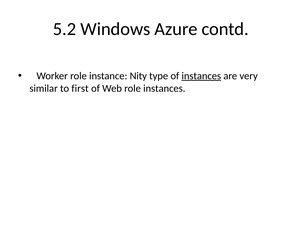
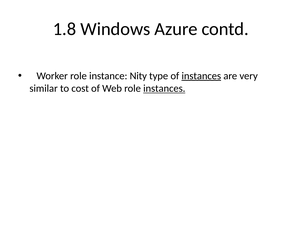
5.2: 5.2 -> 1.8
first: first -> cost
instances at (164, 89) underline: none -> present
